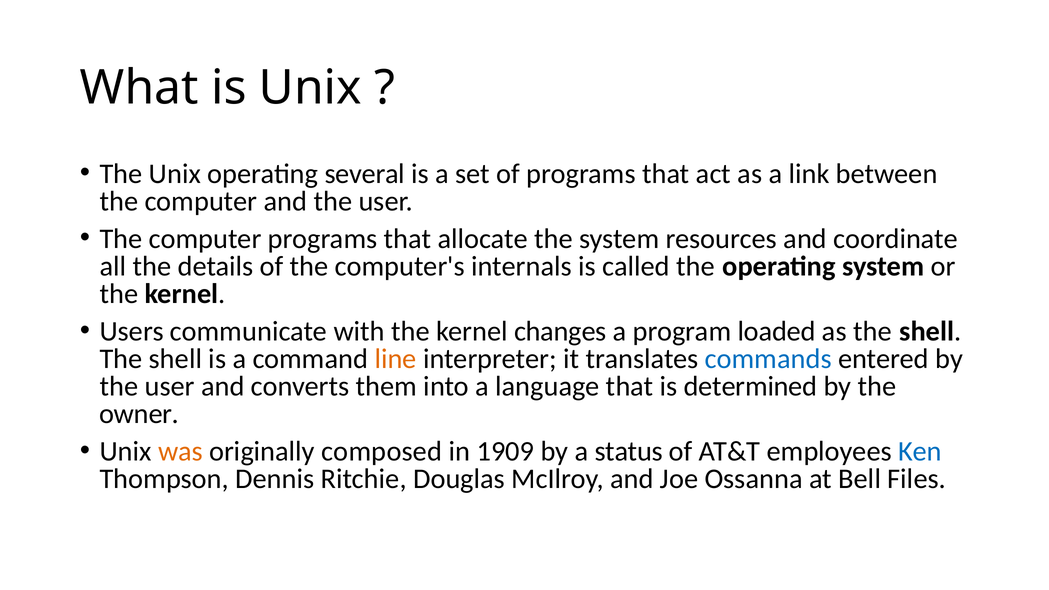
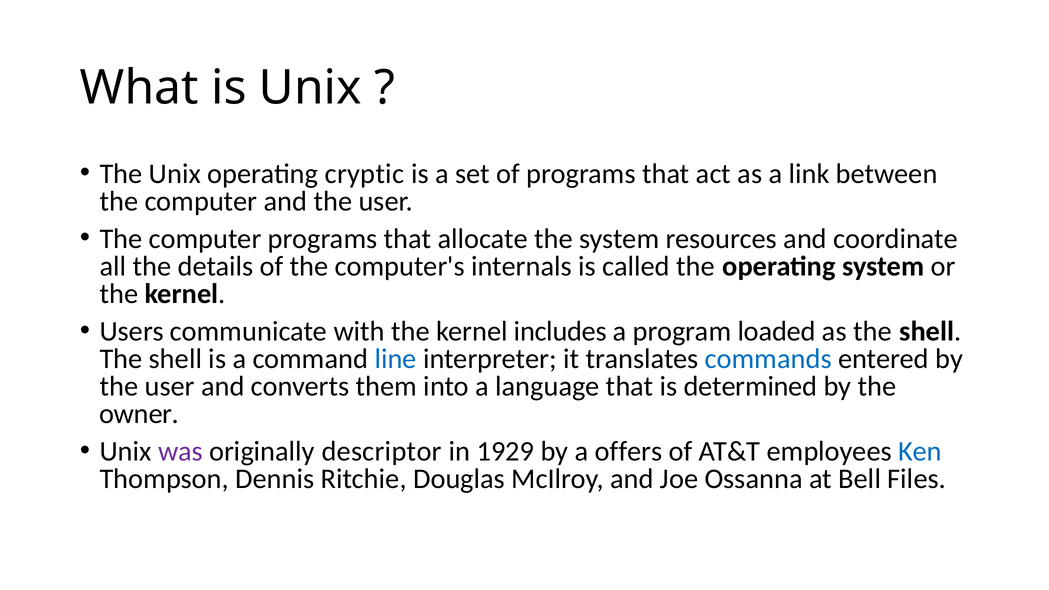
several: several -> cryptic
changes: changes -> includes
line colour: orange -> blue
was colour: orange -> purple
composed: composed -> descriptor
1909: 1909 -> 1929
status: status -> offers
